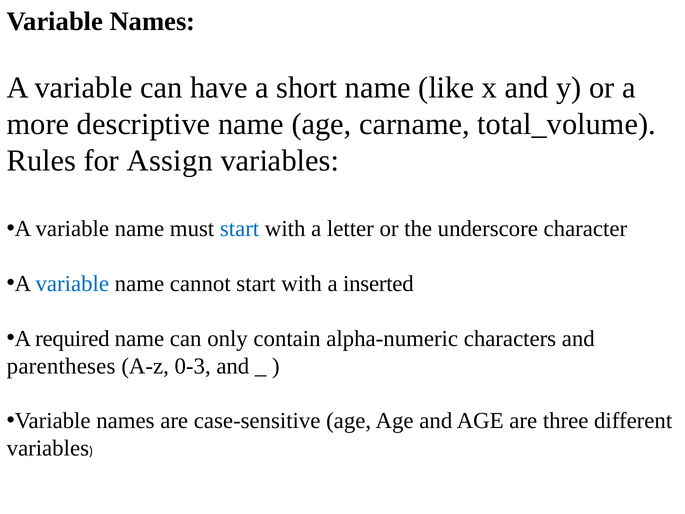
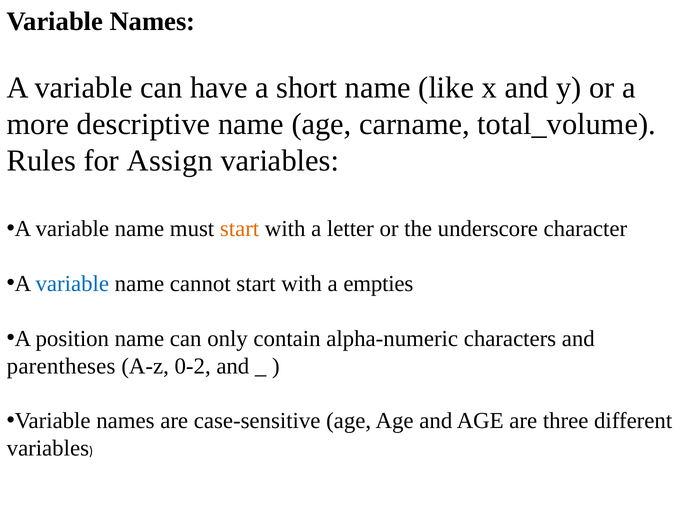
start at (240, 229) colour: blue -> orange
inserted: inserted -> empties
required: required -> position
0-3: 0-3 -> 0-2
